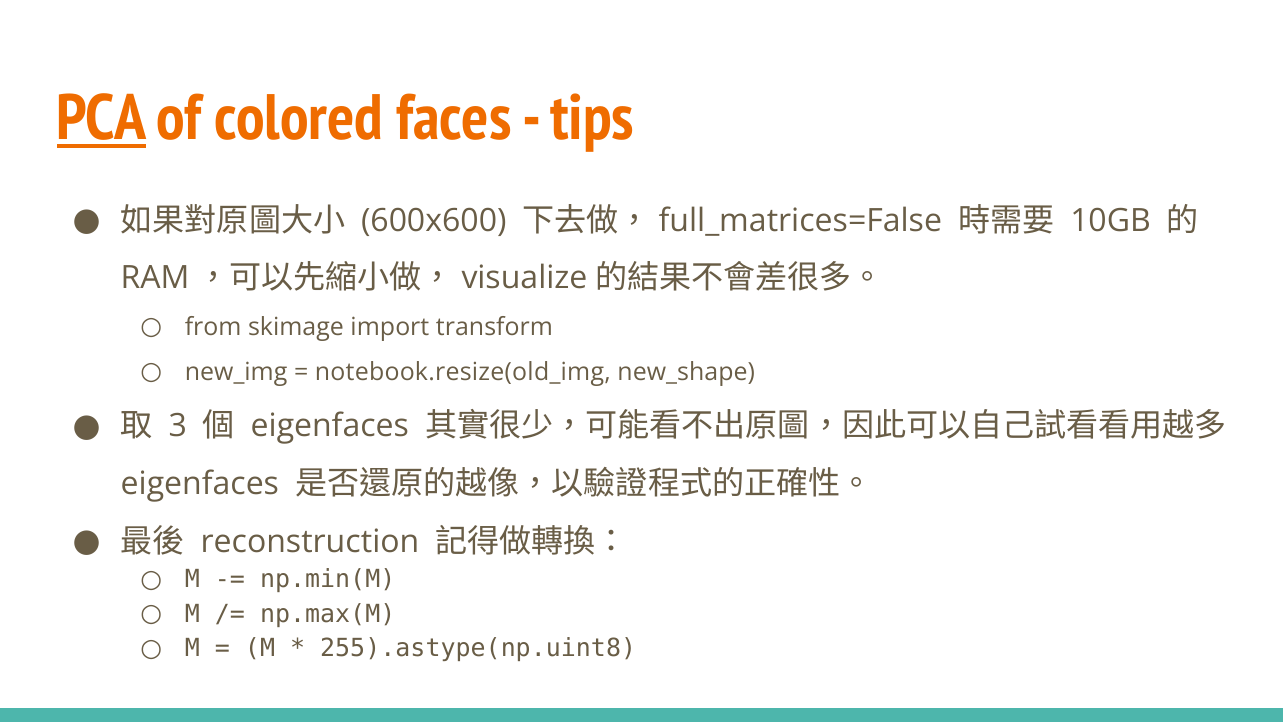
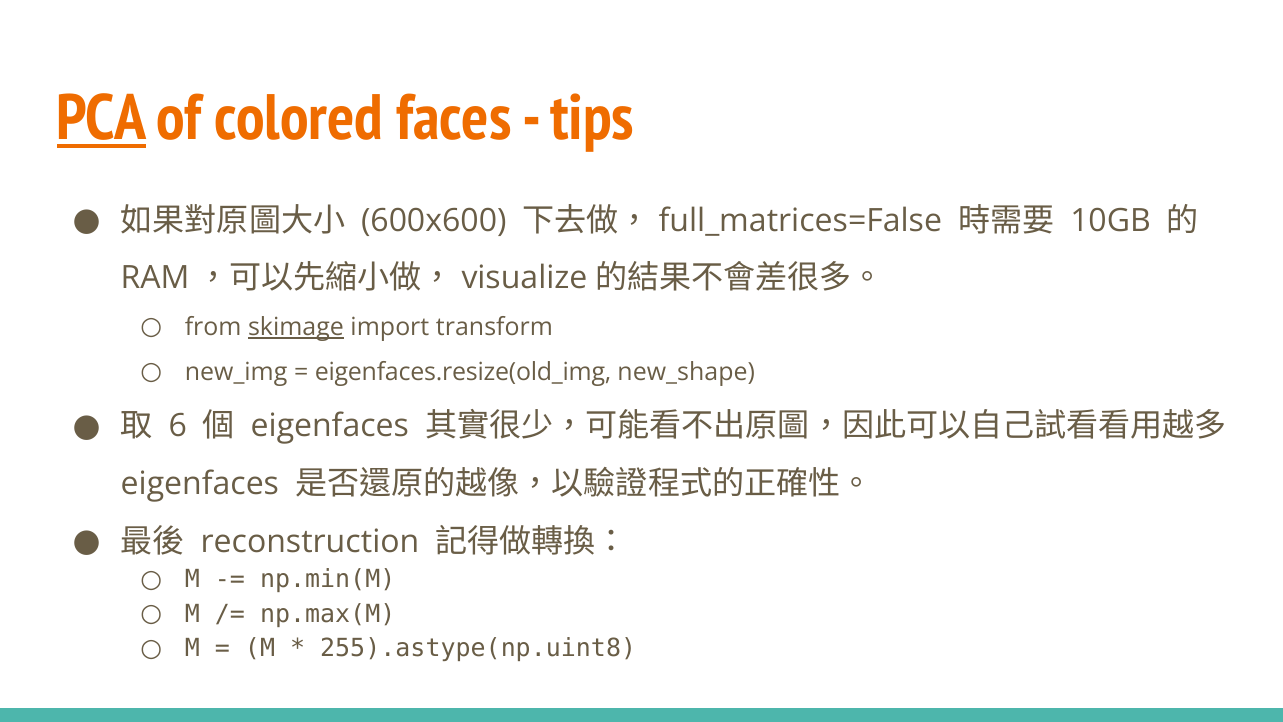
skimage underline: none -> present
notebook.resize(old_img: notebook.resize(old_img -> eigenfaces.resize(old_img
3: 3 -> 6
